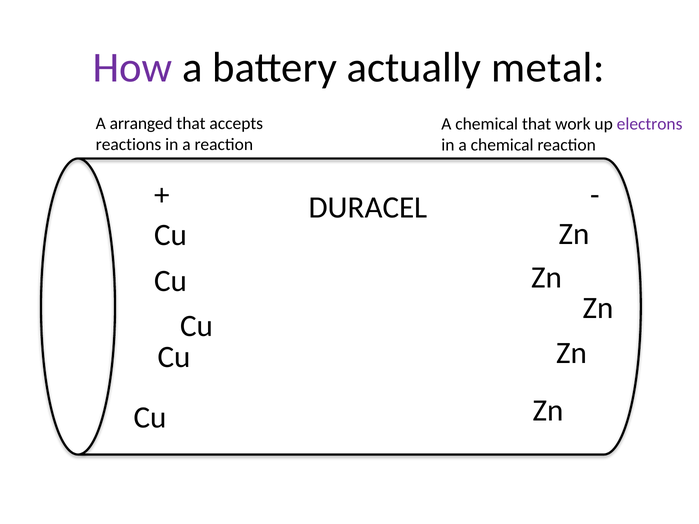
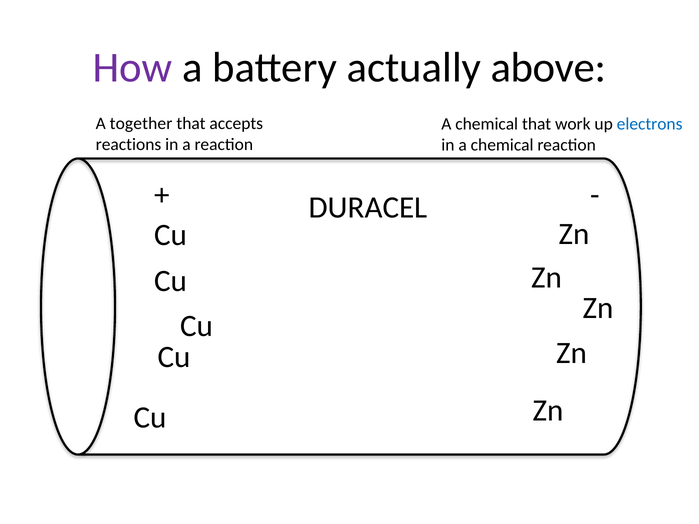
metal: metal -> above
arranged: arranged -> together
electrons colour: purple -> blue
